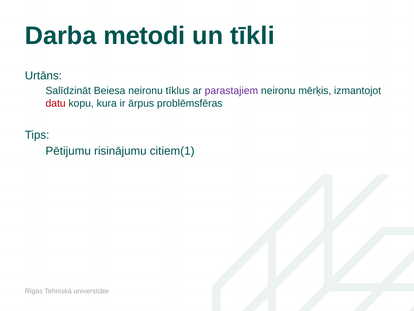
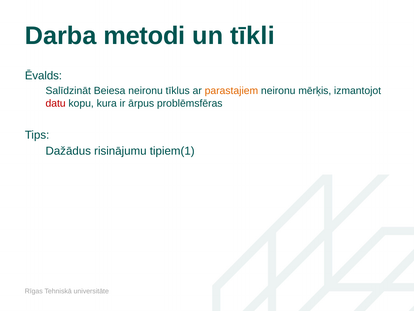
Urtāns: Urtāns -> Ēvalds
parastajiem colour: purple -> orange
Pētijumu: Pētijumu -> Dažādus
citiem(1: citiem(1 -> tipiem(1
